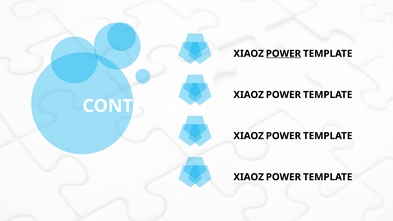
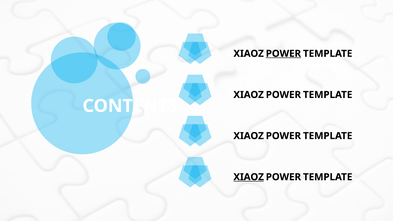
XIAOZ at (249, 177) underline: none -> present
